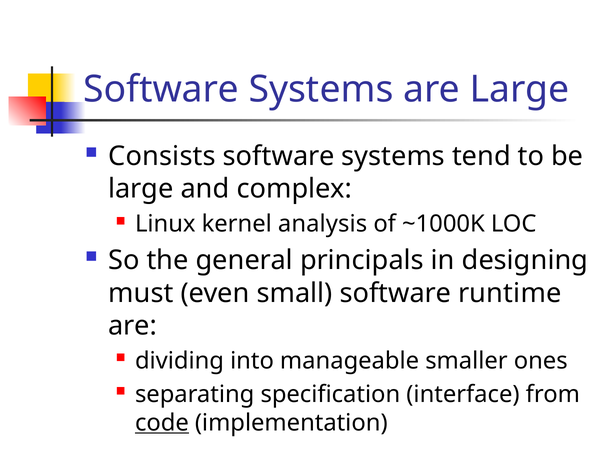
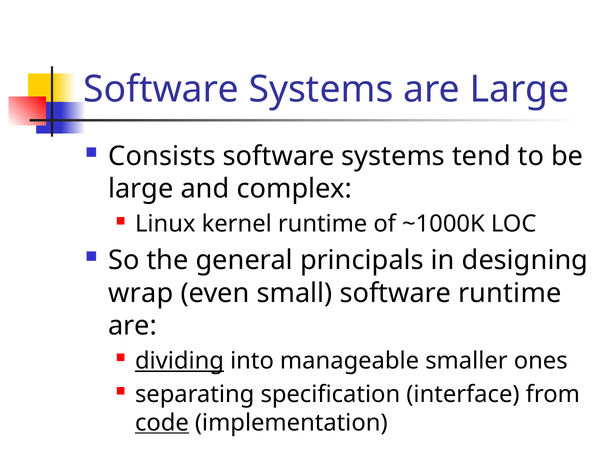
kernel analysis: analysis -> runtime
must: must -> wrap
dividing underline: none -> present
